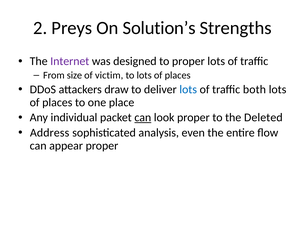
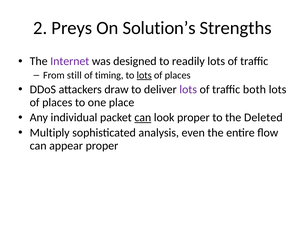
to proper: proper -> readily
size: size -> still
victim: victim -> timing
lots at (144, 75) underline: none -> present
lots at (188, 89) colour: blue -> purple
Address: Address -> Multiply
